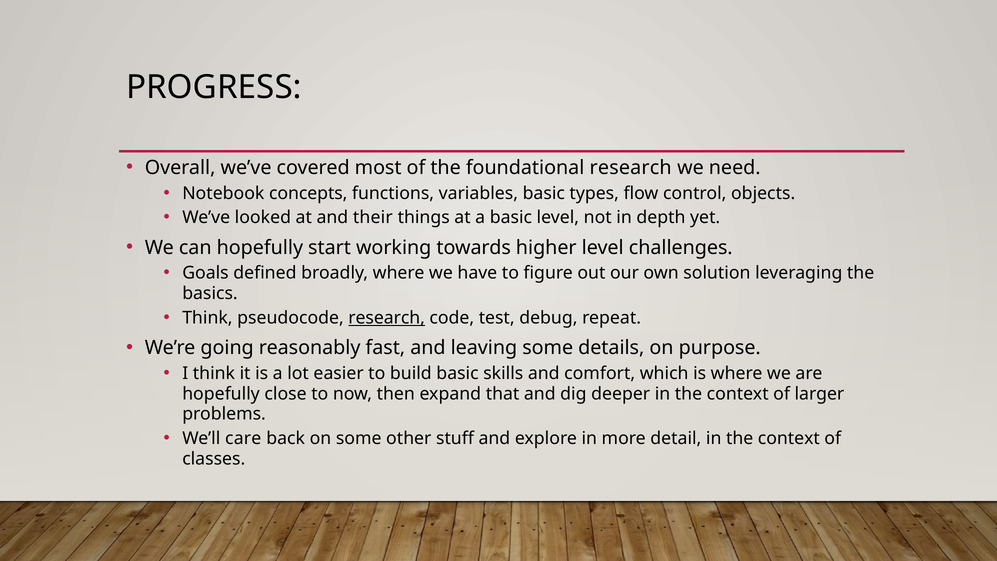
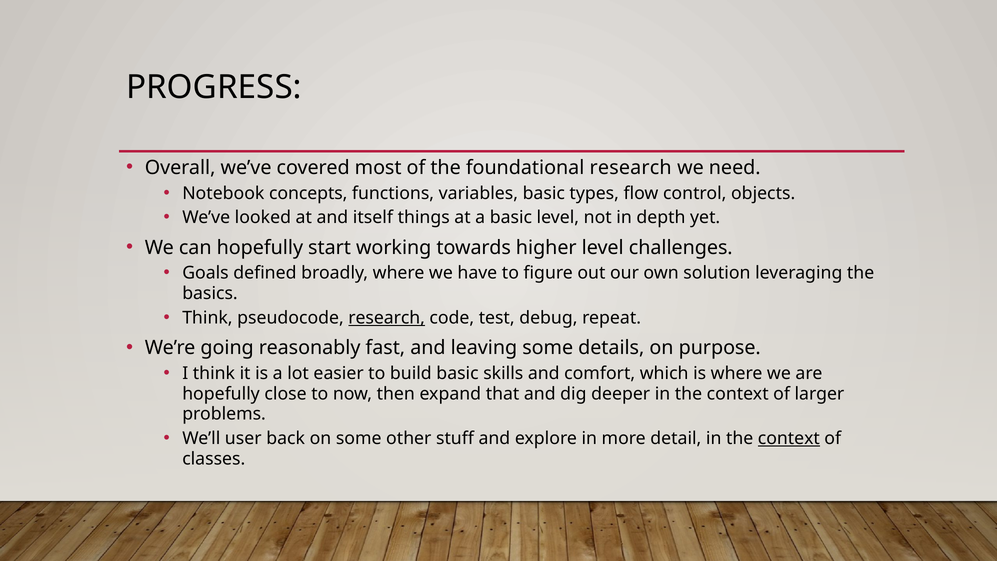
their: their -> itself
care: care -> user
context at (789, 438) underline: none -> present
